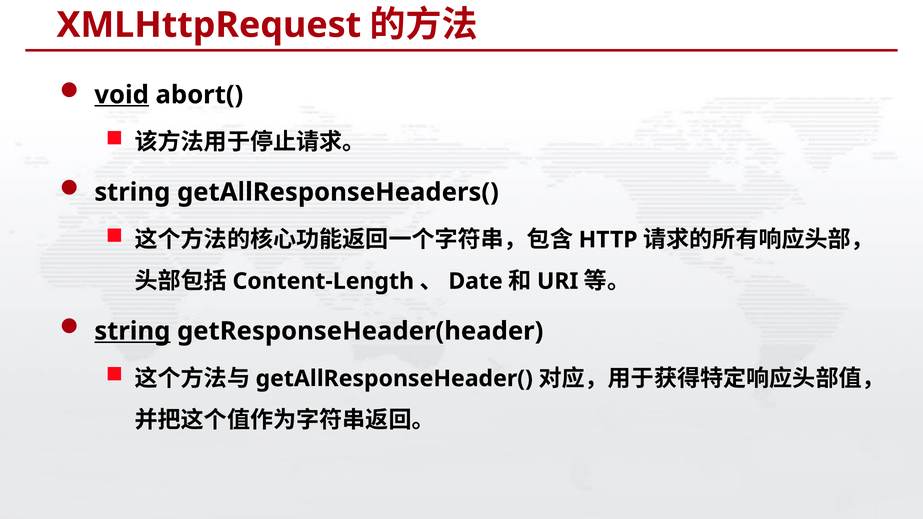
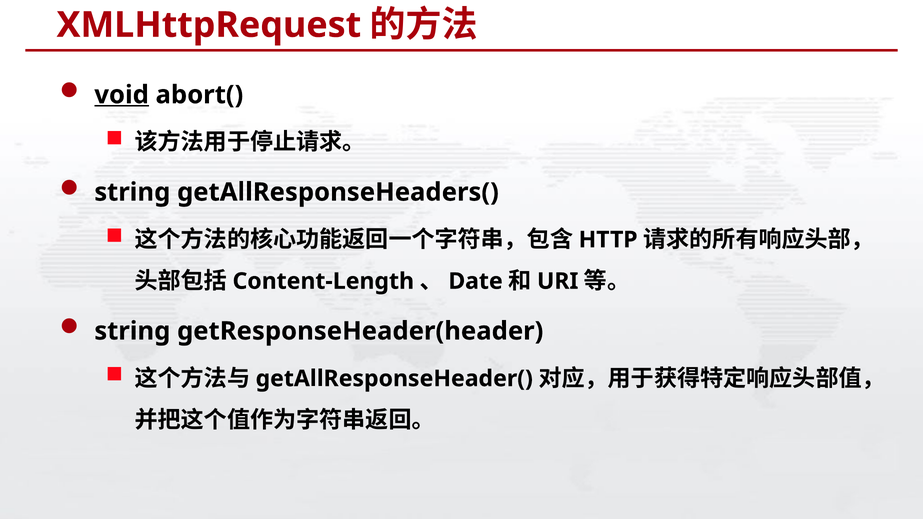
string at (132, 331) underline: present -> none
